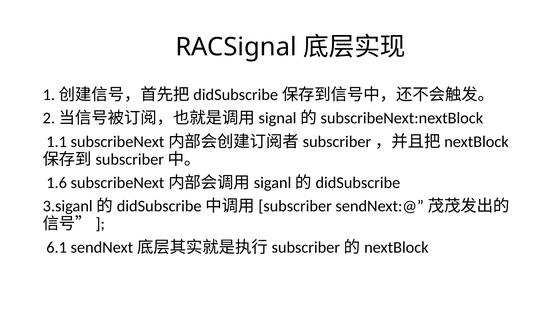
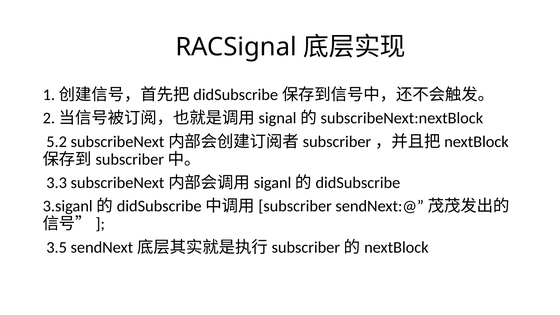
1.1: 1.1 -> 5.2
1.6: 1.6 -> 3.3
6.1: 6.1 -> 3.5
